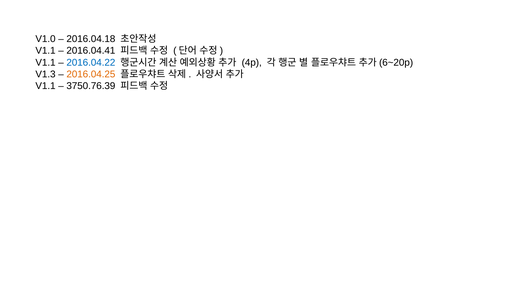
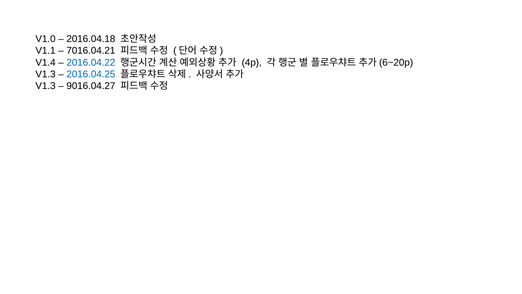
2016.04.41: 2016.04.41 -> 7016.04.21
V1.1 at (46, 62): V1.1 -> V1.4
2016.04.25 colour: orange -> blue
V1.1 at (46, 86): V1.1 -> V1.3
3750.76.39: 3750.76.39 -> 9016.04.27
